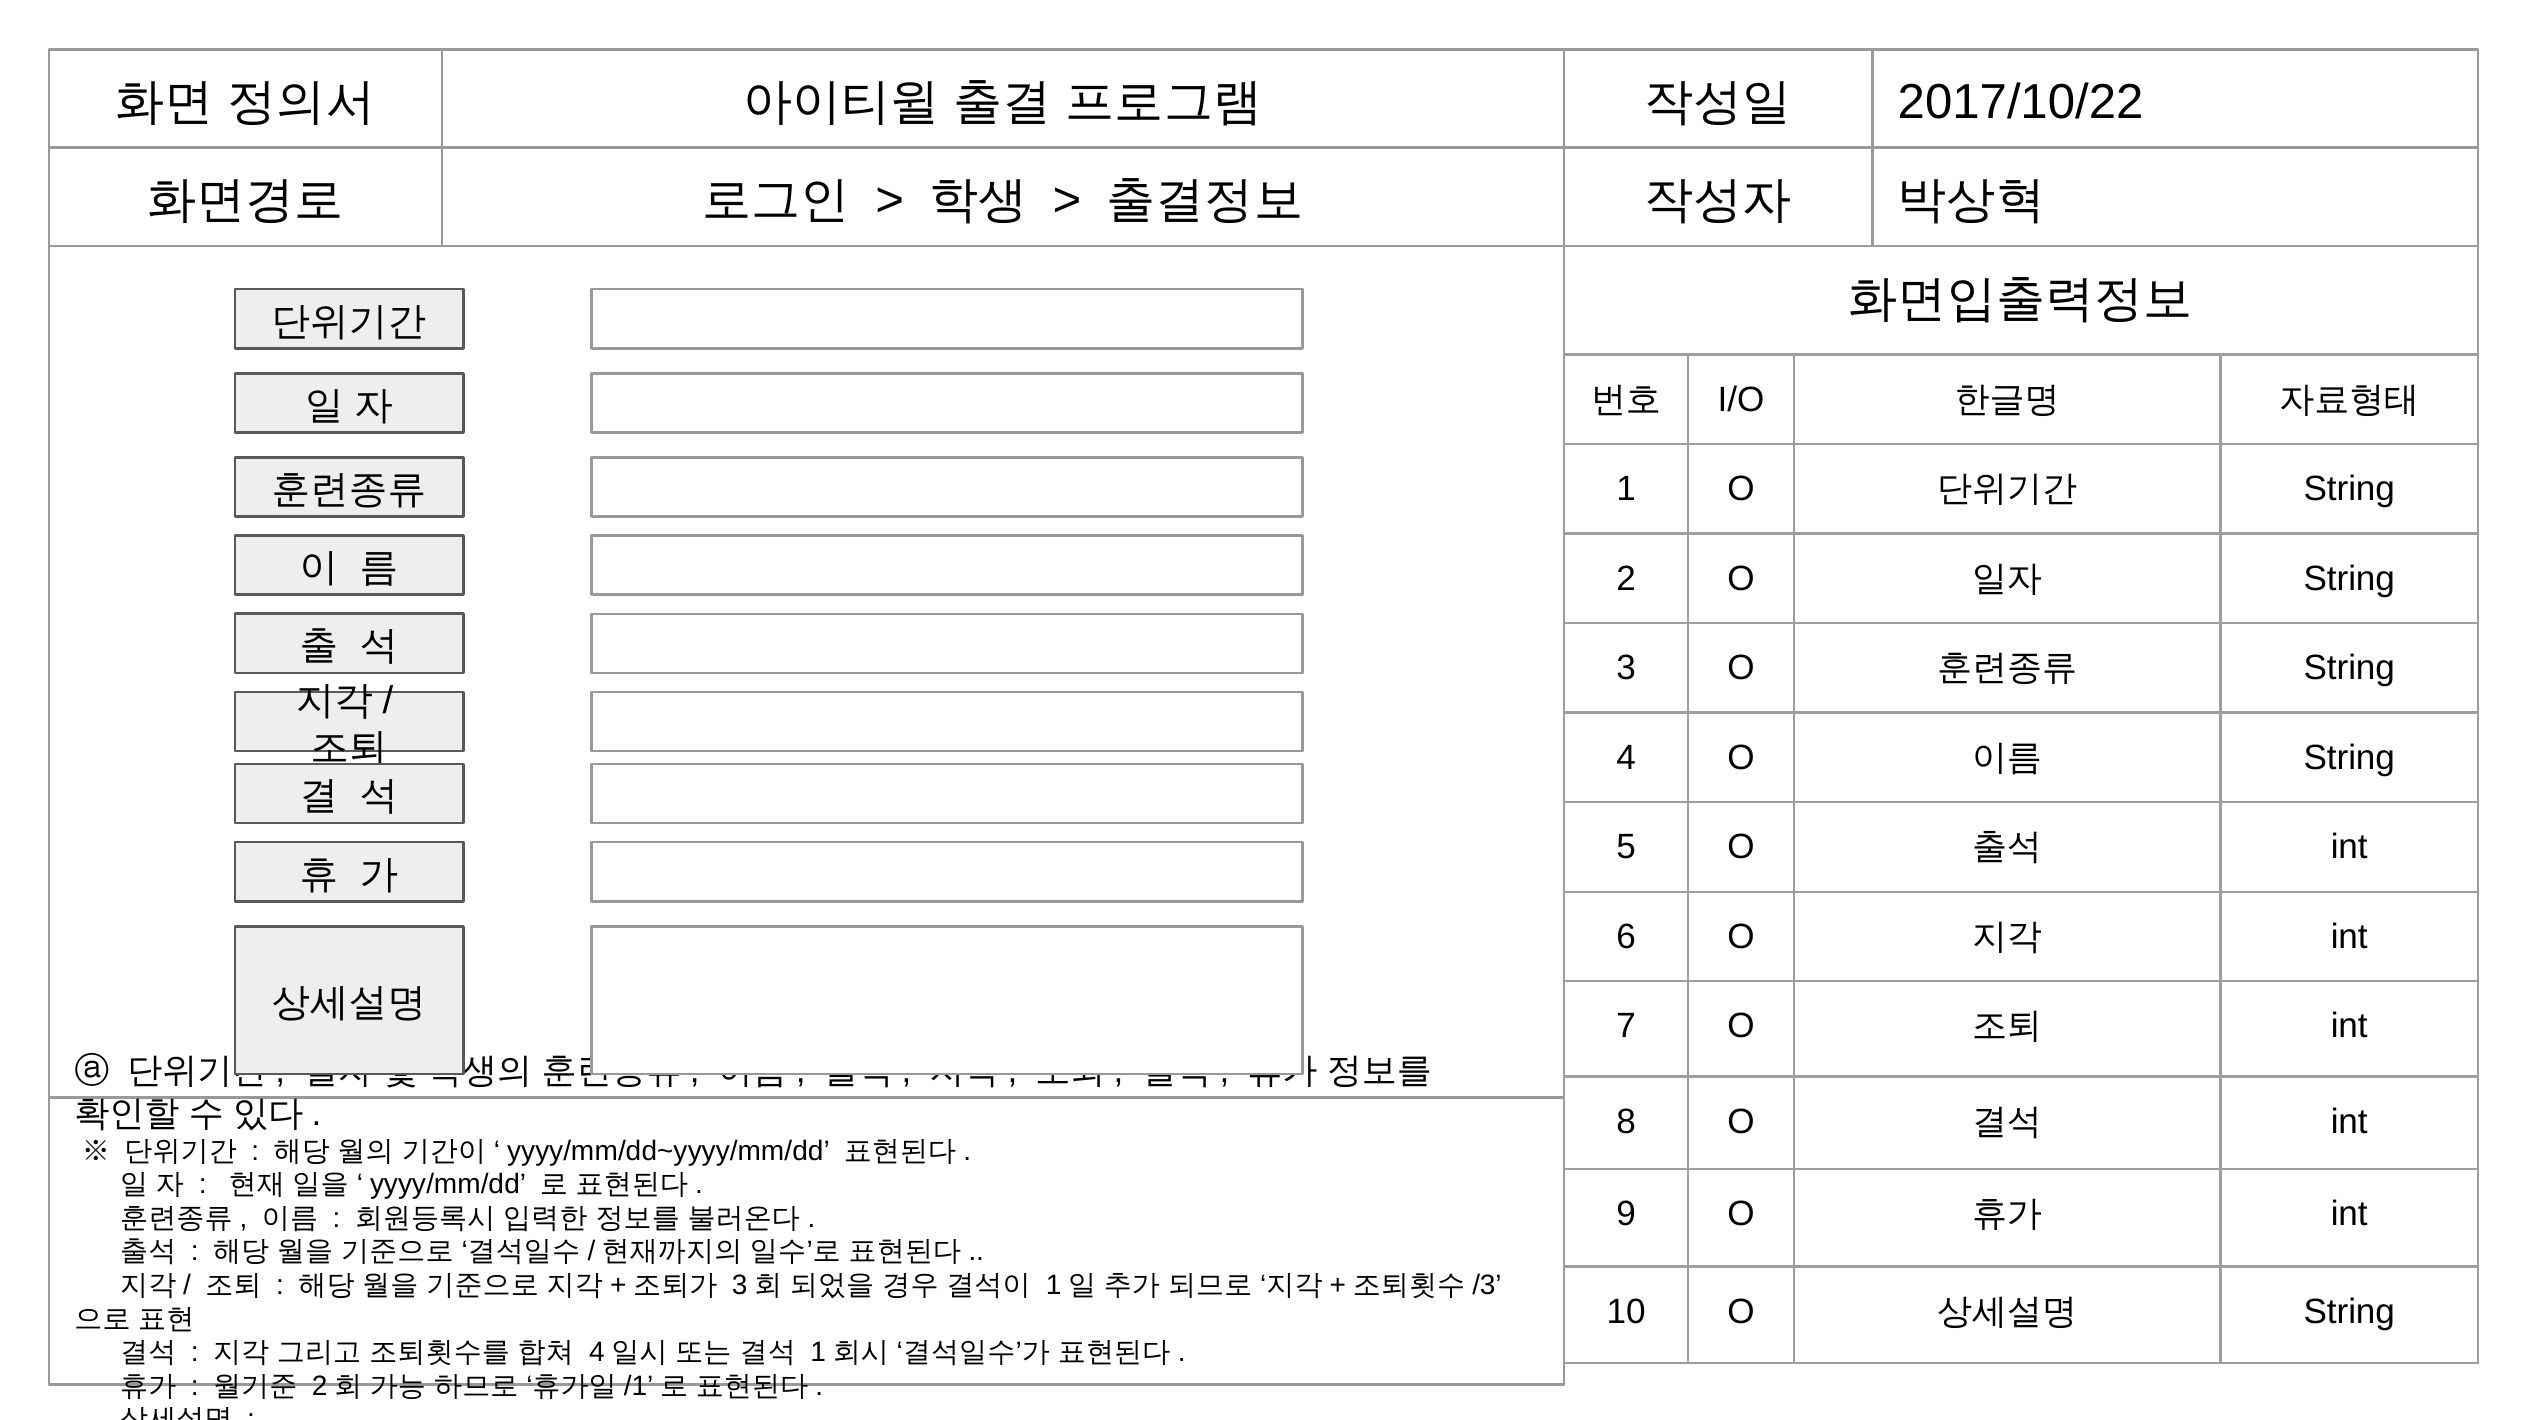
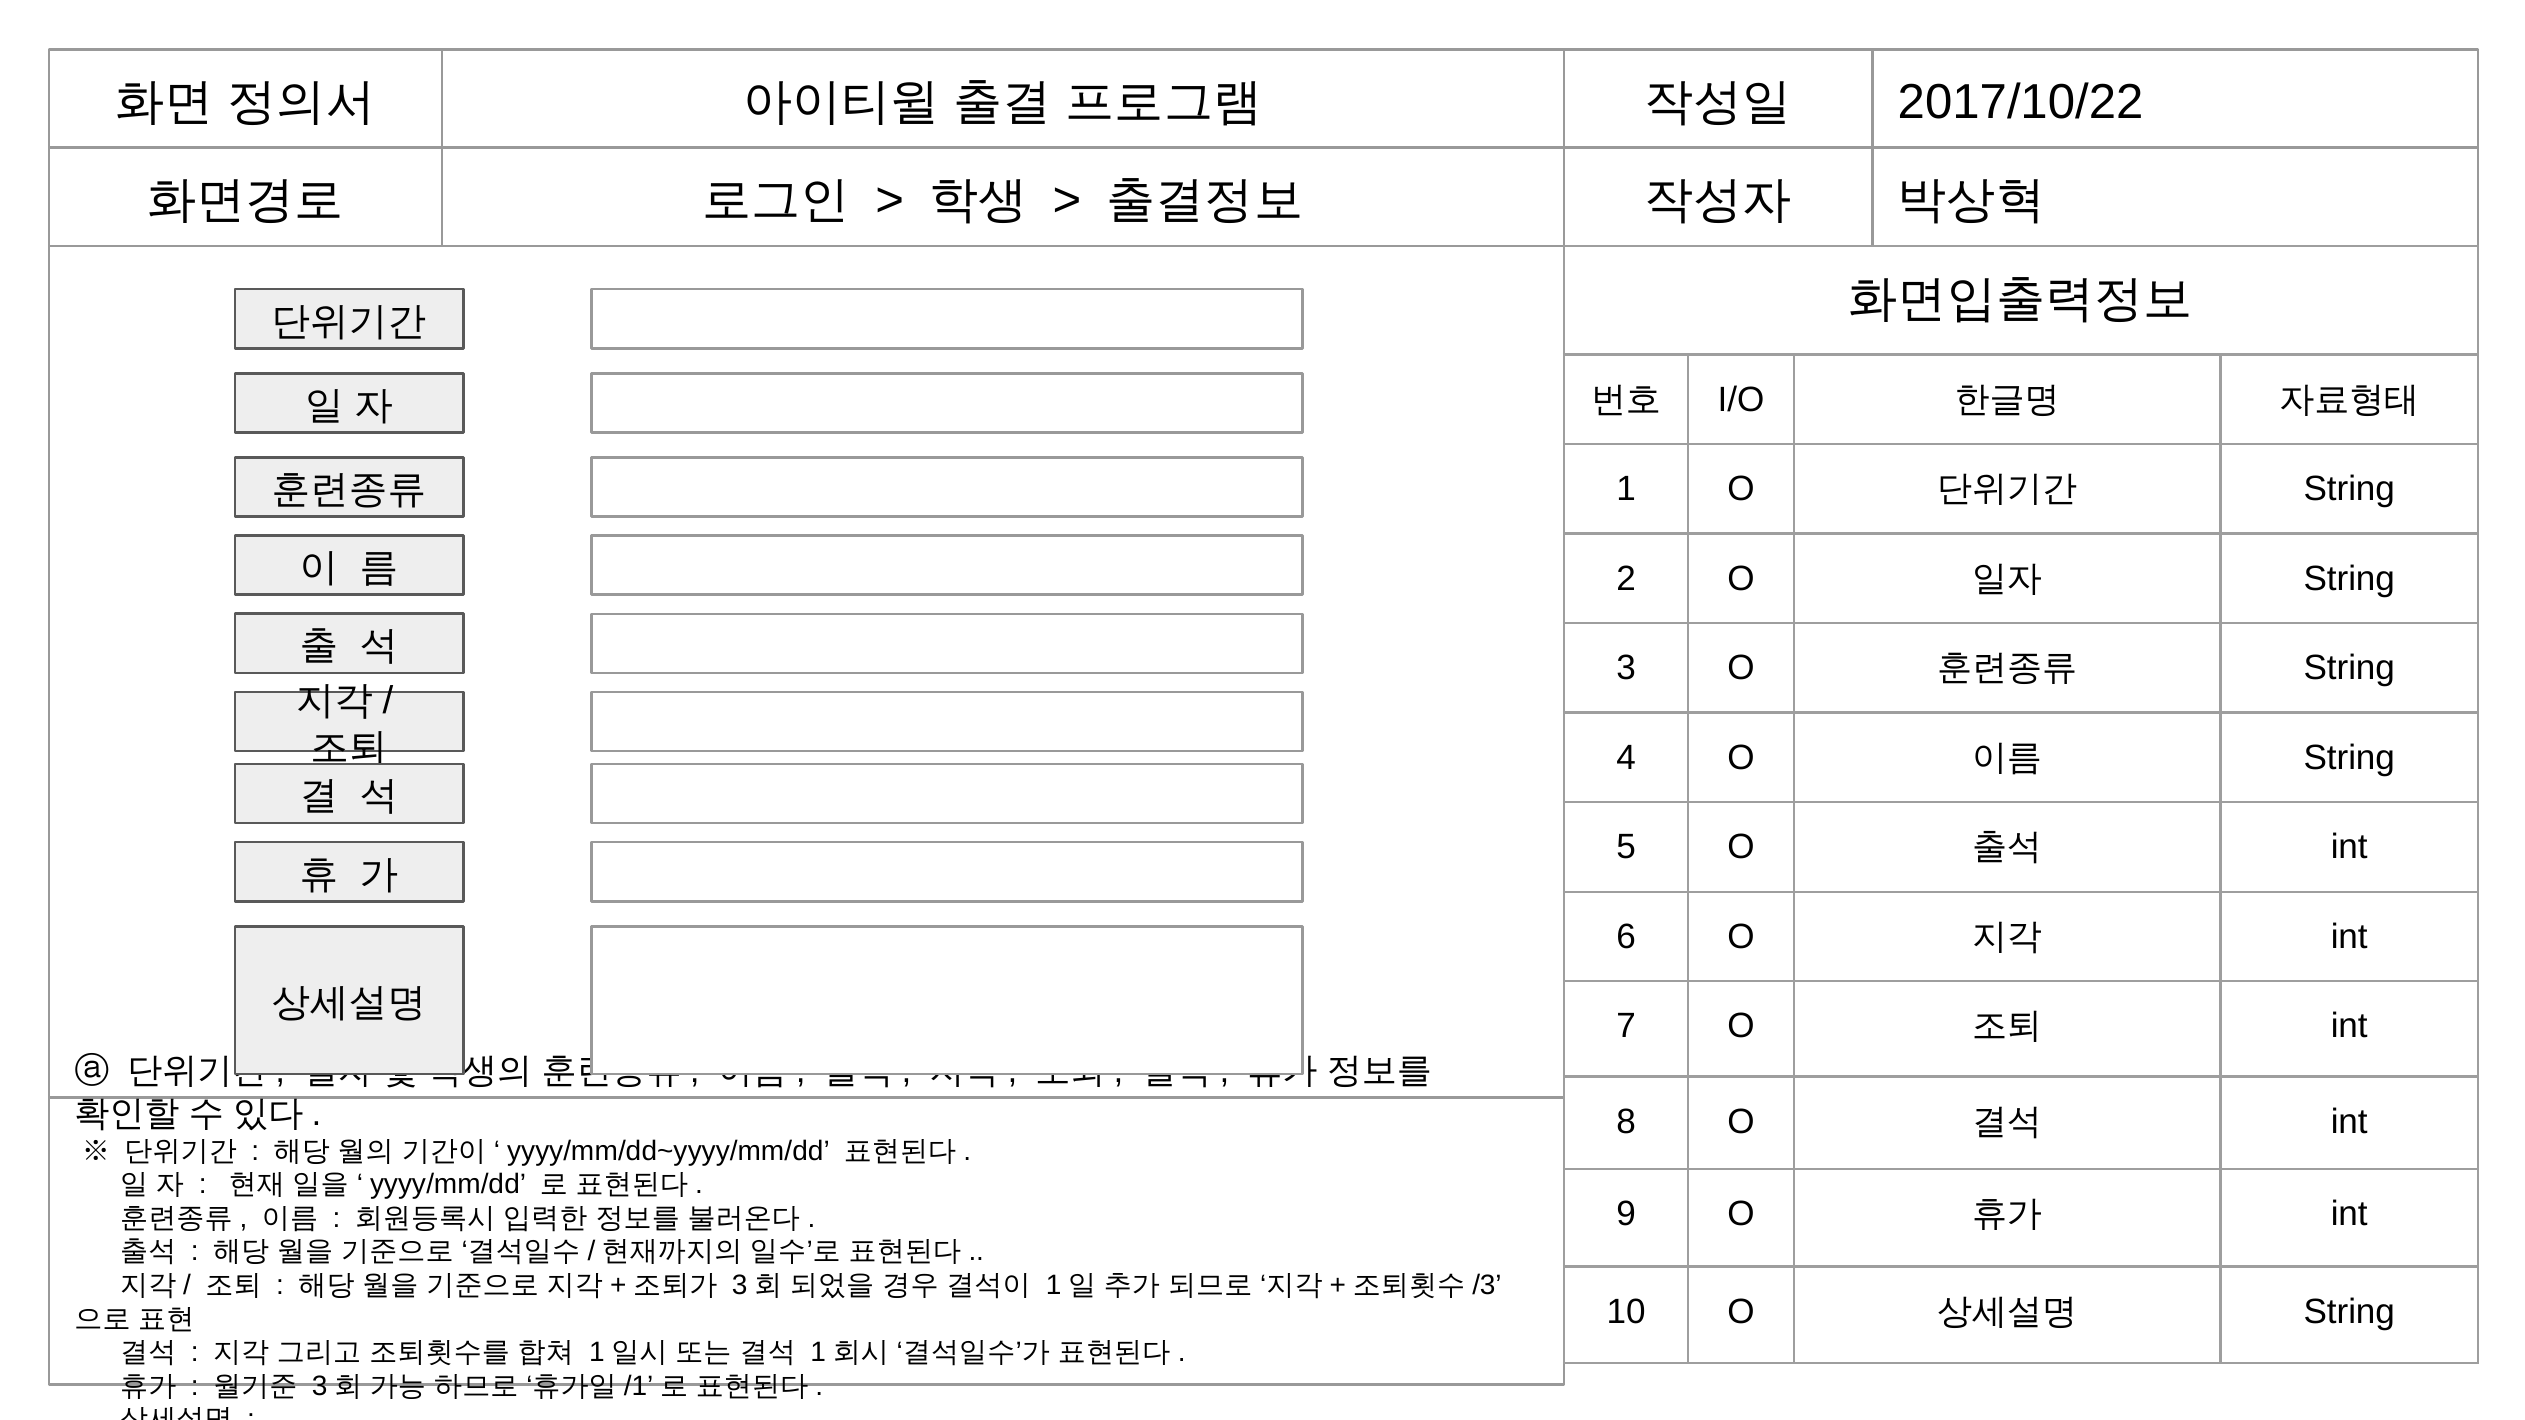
4 at (597, 1353): 4 -> 1
2 at (320, 1386): 2 -> 3
